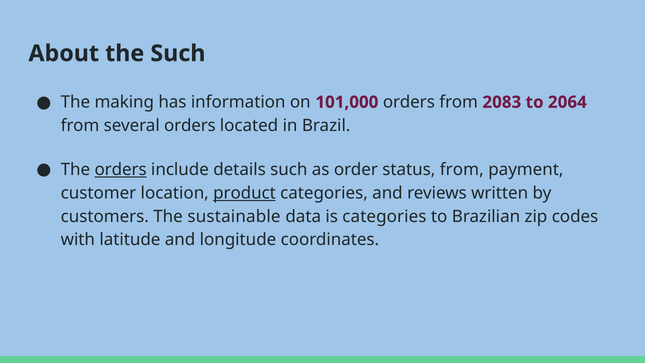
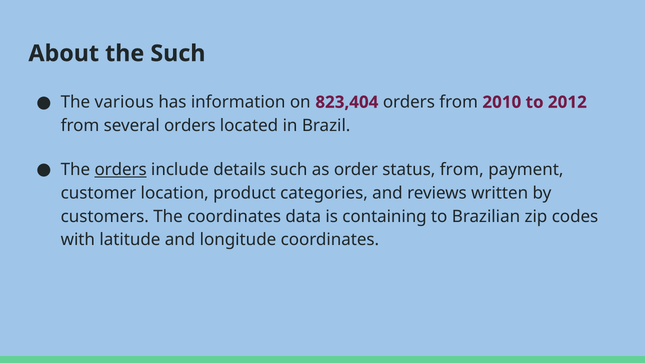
making: making -> various
101,000: 101,000 -> 823,404
2083: 2083 -> 2010
2064: 2064 -> 2012
product underline: present -> none
The sustainable: sustainable -> coordinates
is categories: categories -> containing
